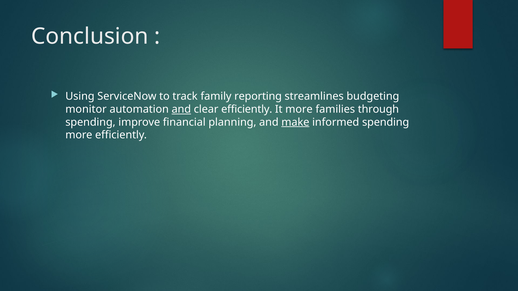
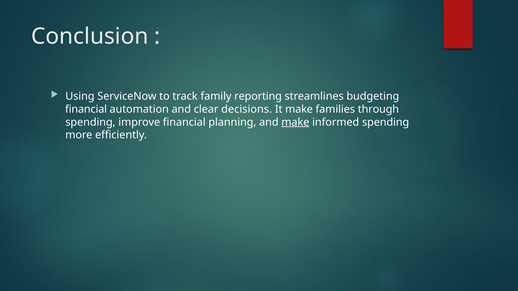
monitor at (86, 109): monitor -> financial
and at (181, 109) underline: present -> none
clear efficiently: efficiently -> decisions
It more: more -> make
